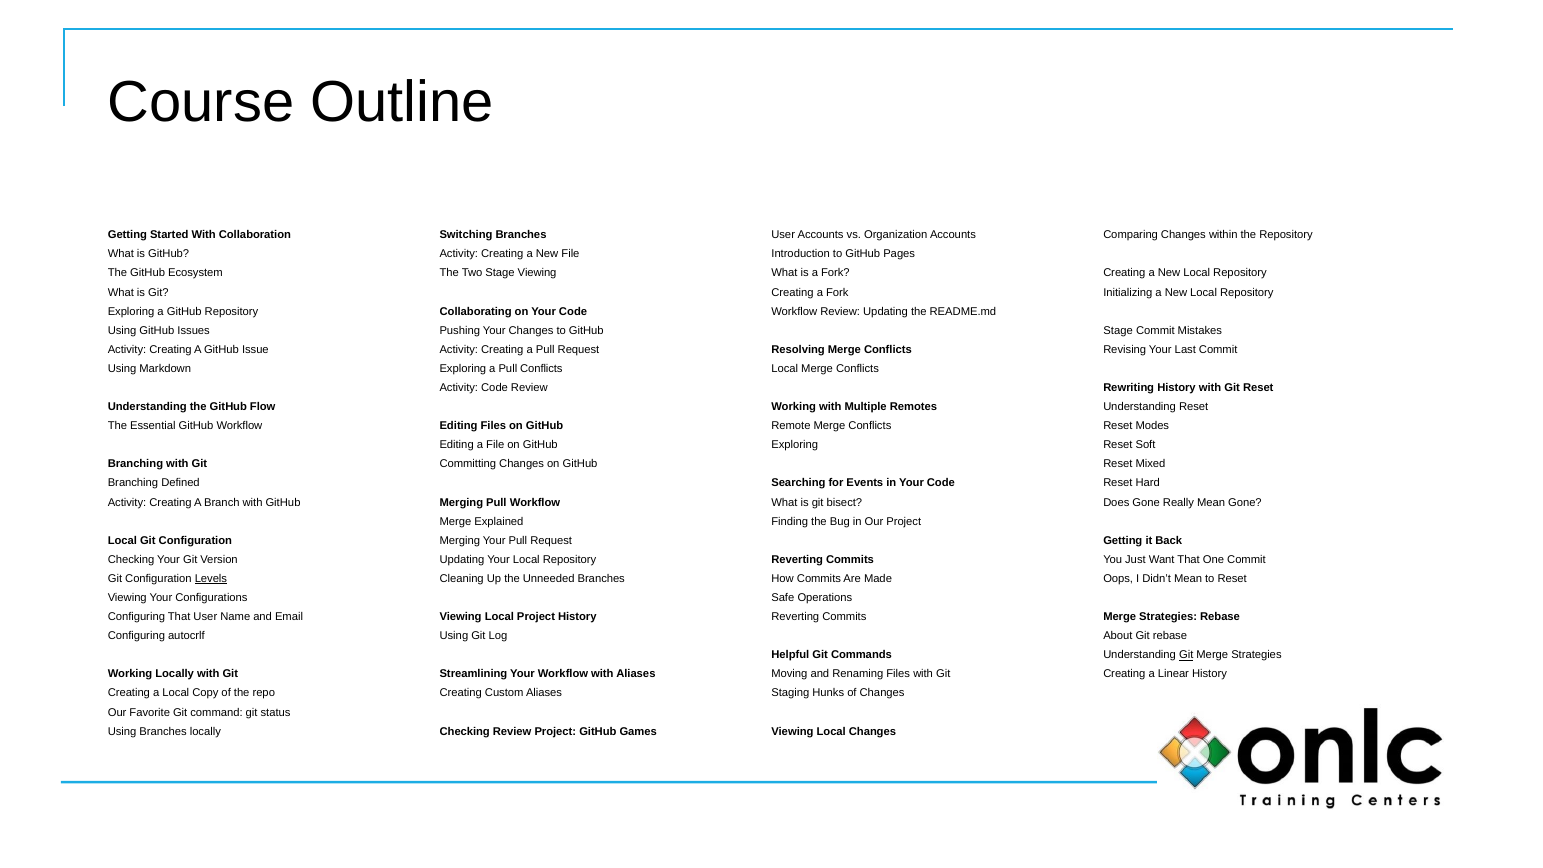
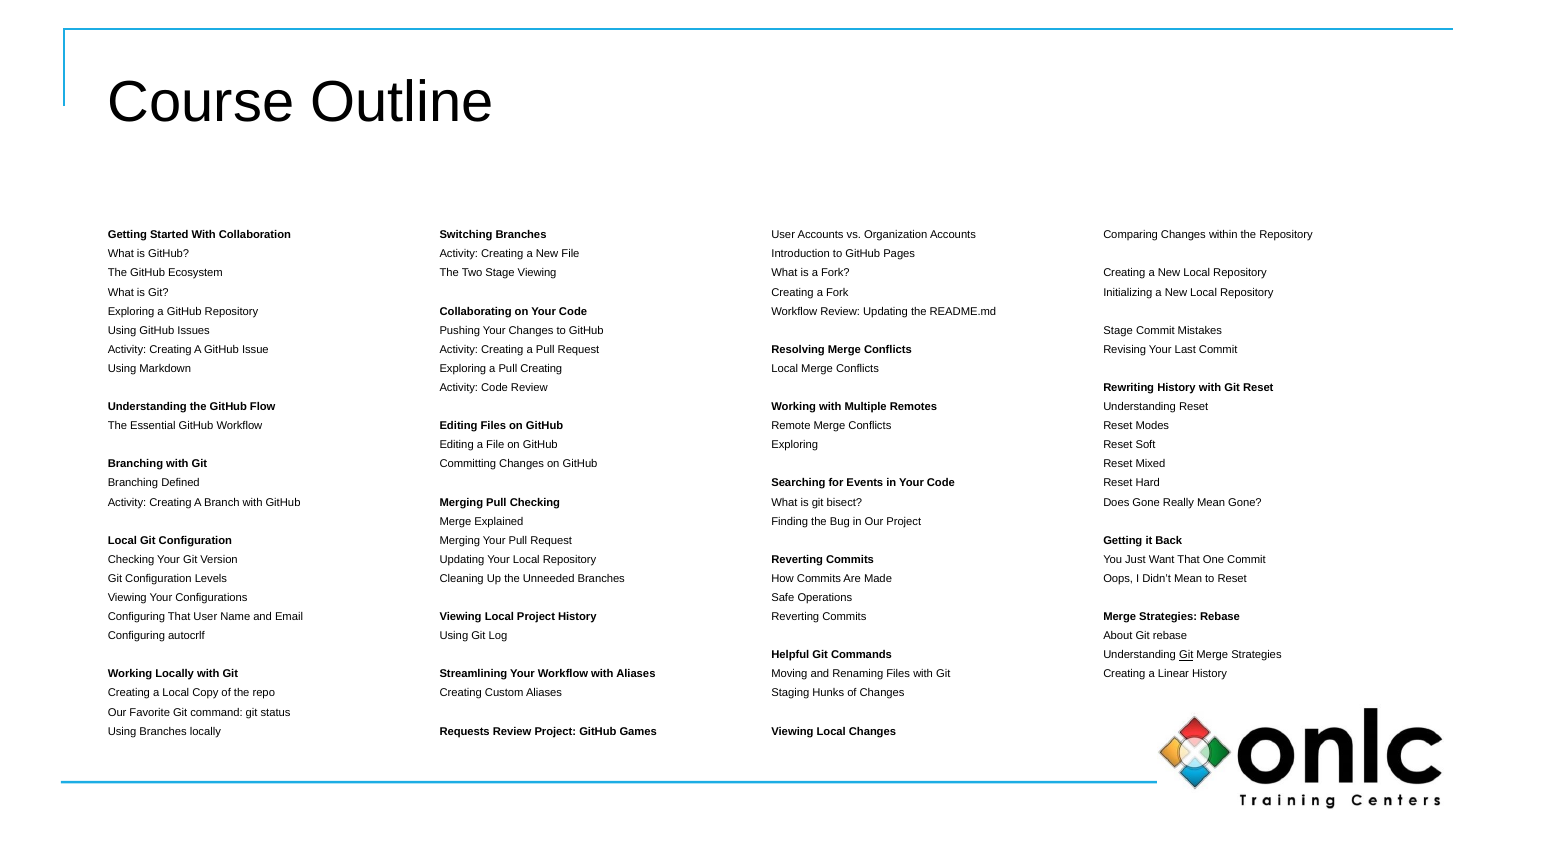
Pull Conflicts: Conflicts -> Creating
Pull Workflow: Workflow -> Checking
Levels underline: present -> none
Checking at (465, 731): Checking -> Requests
